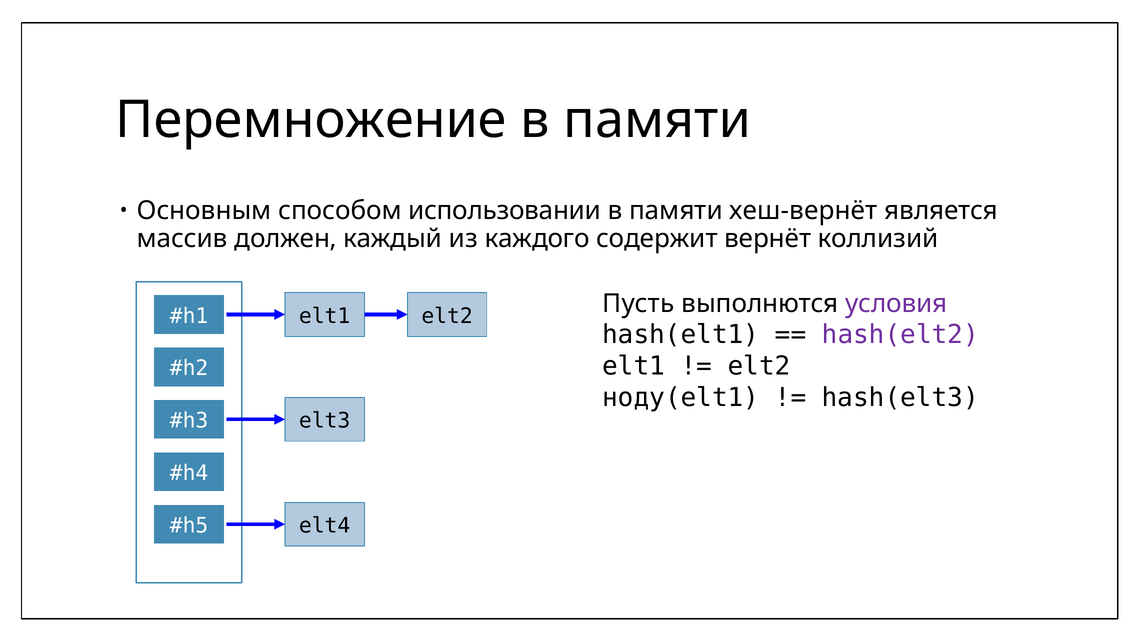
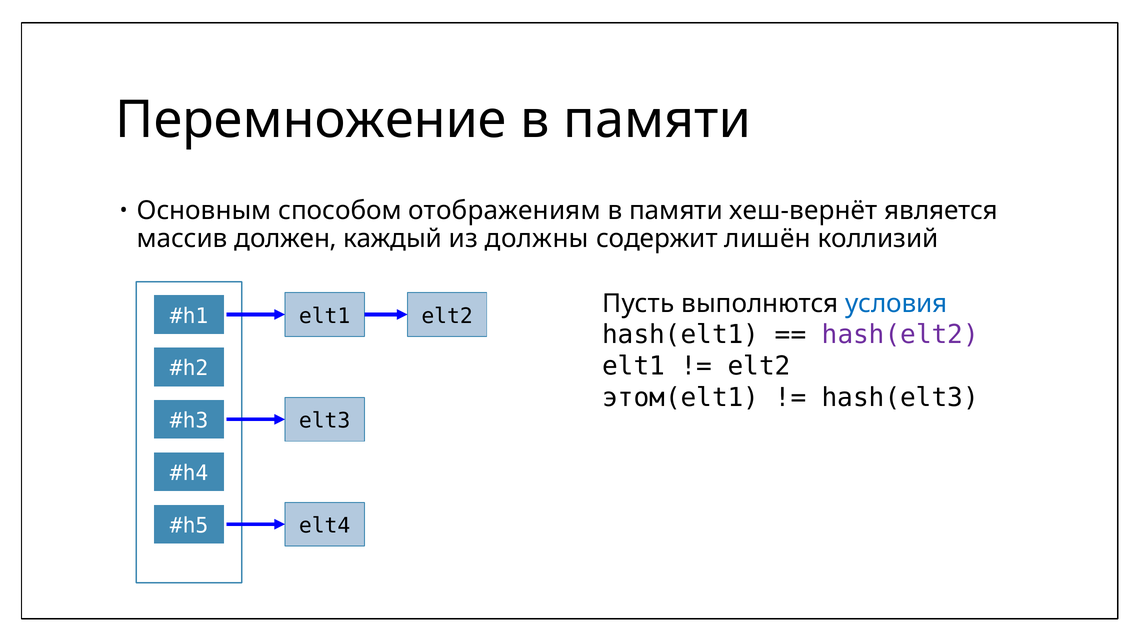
использовании: использовании -> отображениям
каждого: каждого -> должны
вернёт: вернёт -> лишён
условия colour: purple -> blue
ноду(elt1: ноду(elt1 -> этом(elt1
